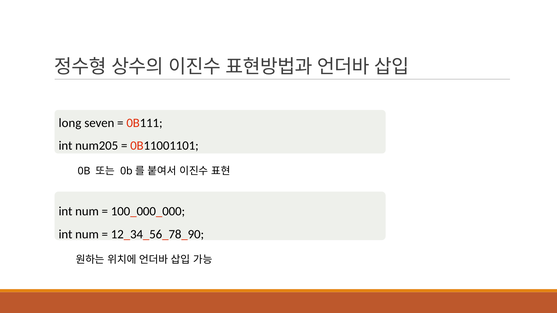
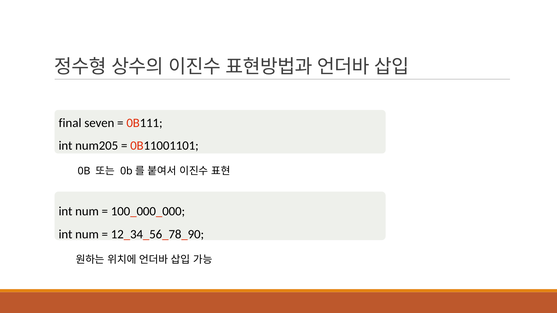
long: long -> final
